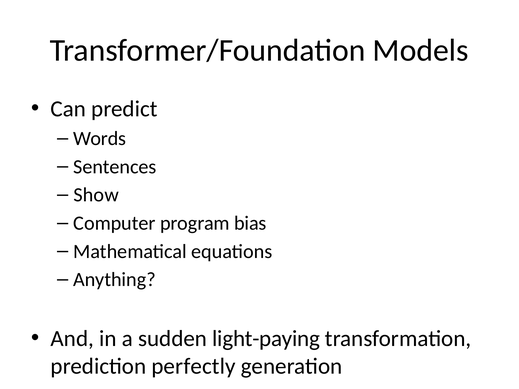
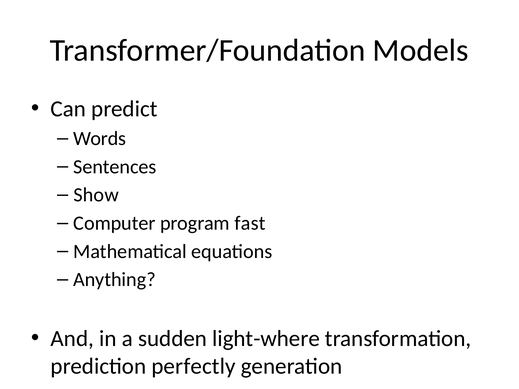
bias: bias -> fast
light-paying: light-paying -> light-where
